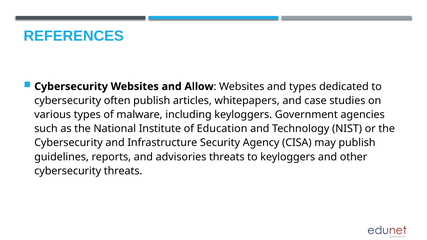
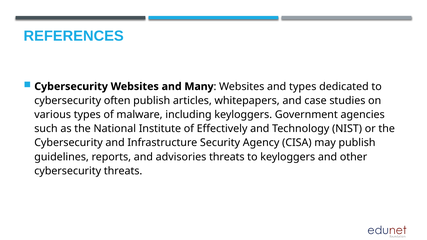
Allow: Allow -> Many
Education: Education -> Effectively
